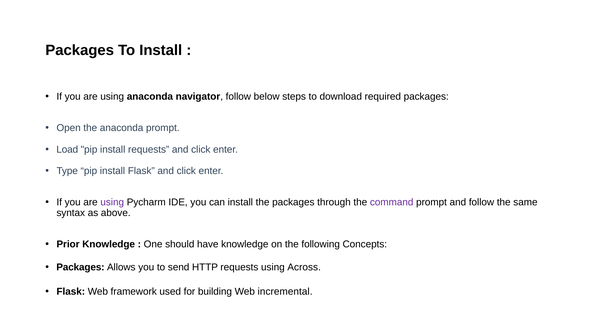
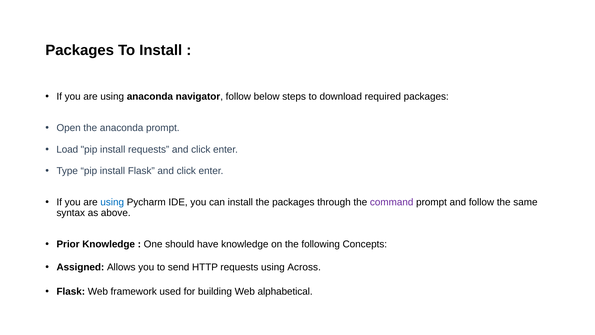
using at (112, 202) colour: purple -> blue
Packages at (80, 267): Packages -> Assigned
incremental: incremental -> alphabetical
